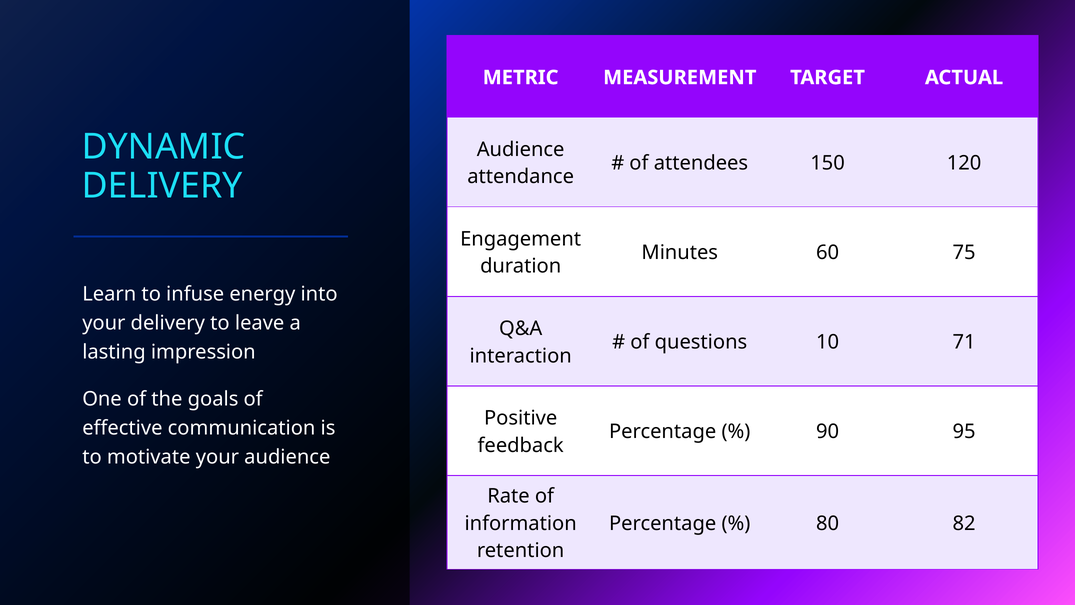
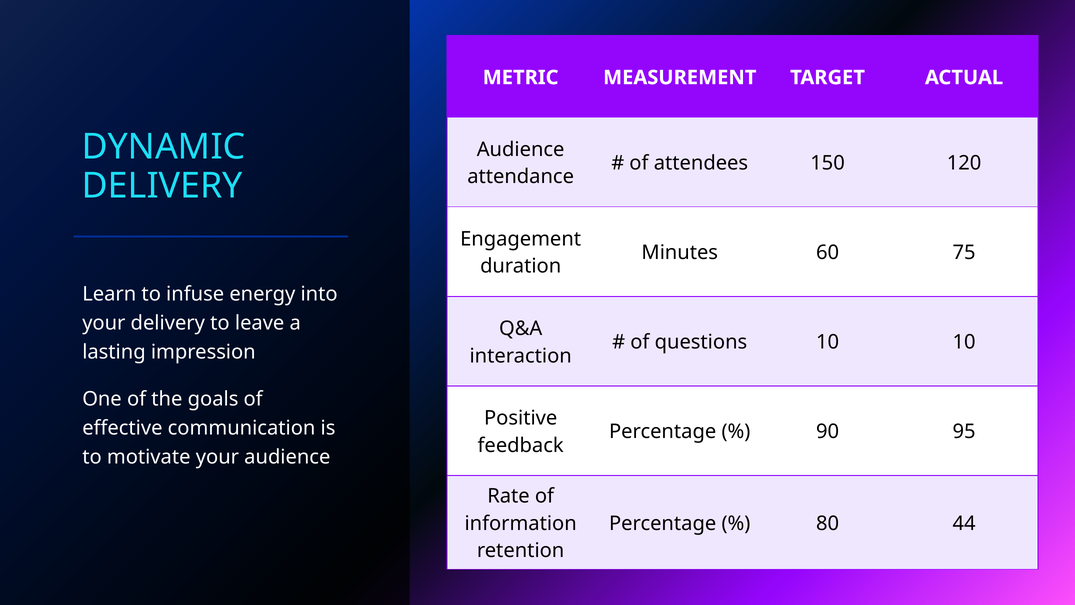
10 71: 71 -> 10
82: 82 -> 44
